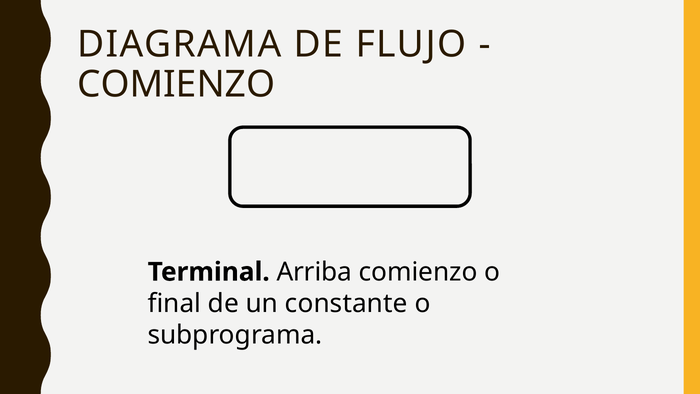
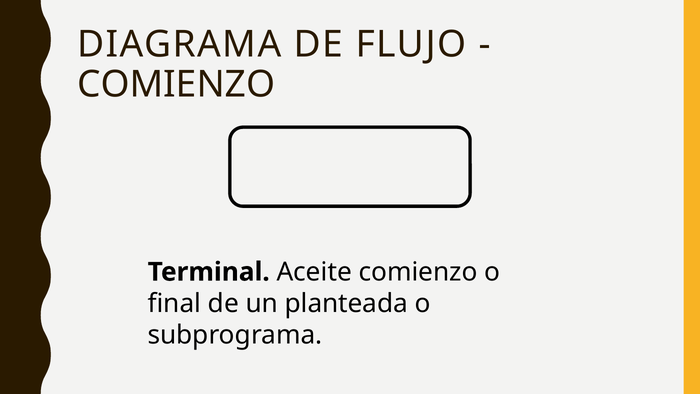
Arriba: Arriba -> Aceite
constante: constante -> planteada
